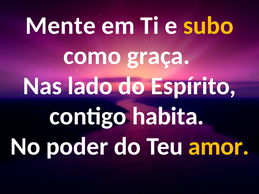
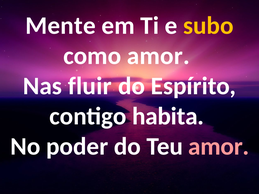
como graça: graça -> amor
lado: lado -> fluir
amor at (219, 147) colour: yellow -> pink
